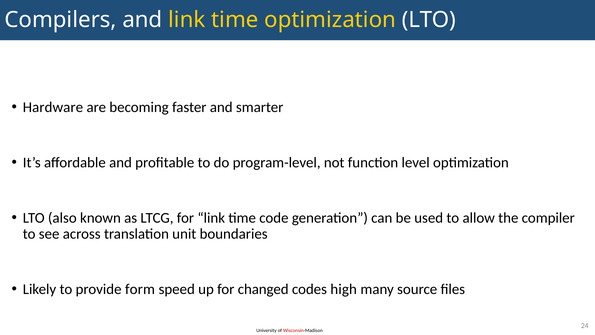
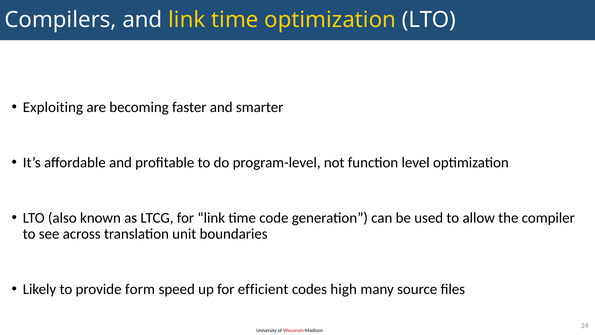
Hardware: Hardware -> Exploiting
changed: changed -> efficient
